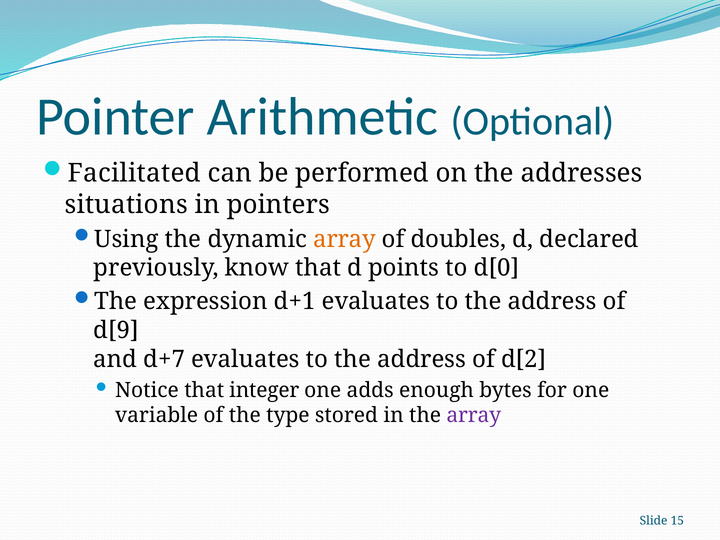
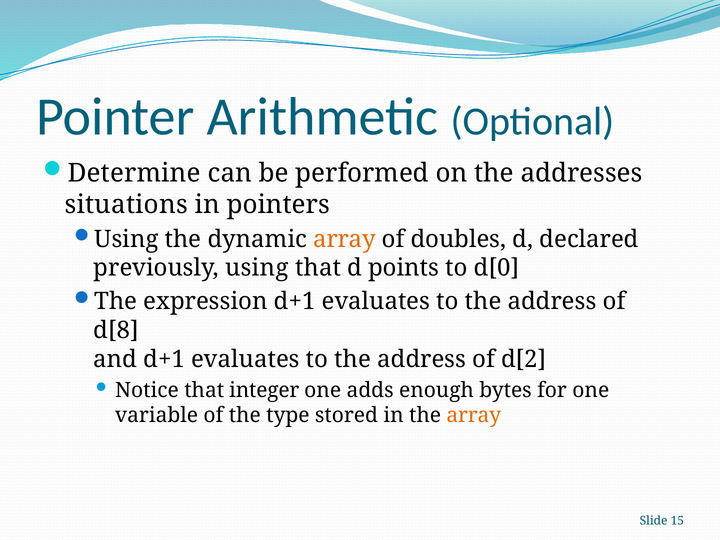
Facilitated: Facilitated -> Determine
previously know: know -> using
d[9: d[9 -> d[8
and d+7: d+7 -> d+1
array at (474, 415) colour: purple -> orange
